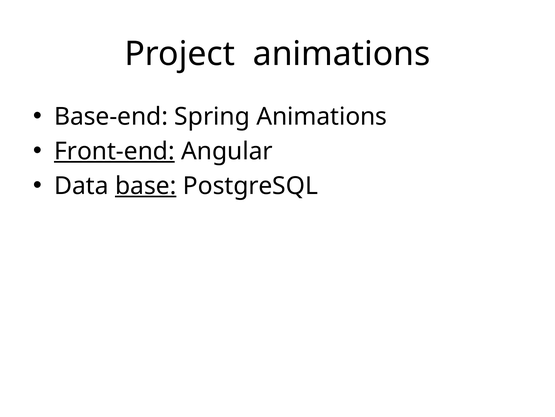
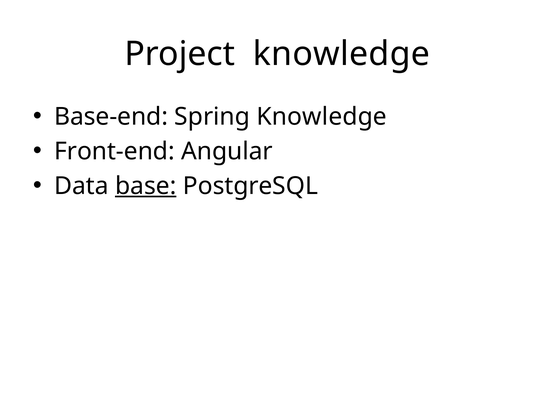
Project animations: animations -> knowledge
Spring Animations: Animations -> Knowledge
Front-end underline: present -> none
